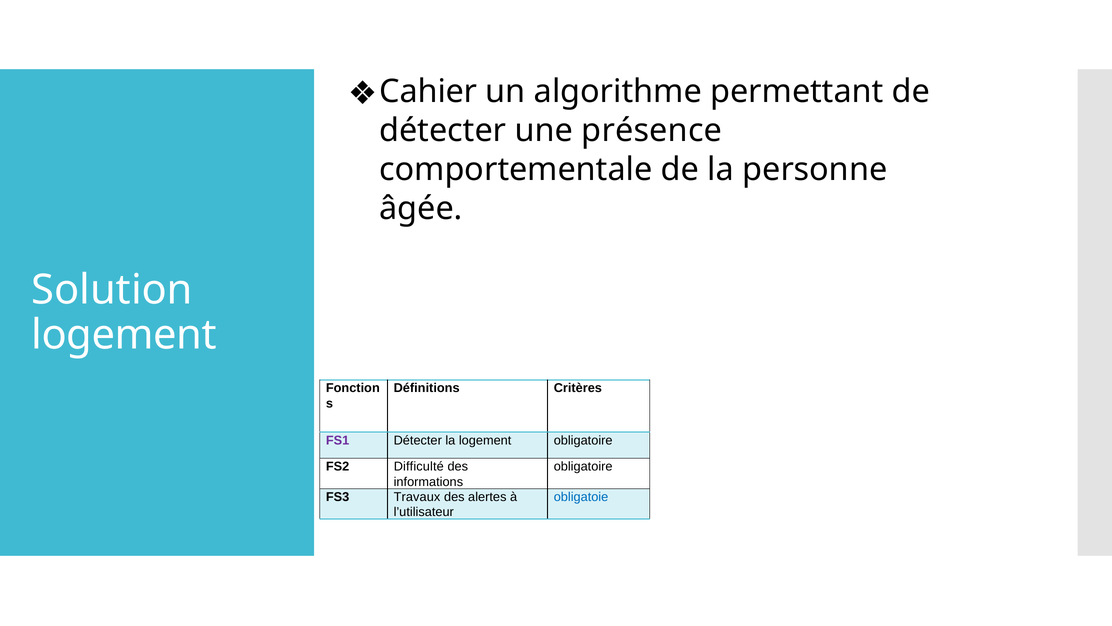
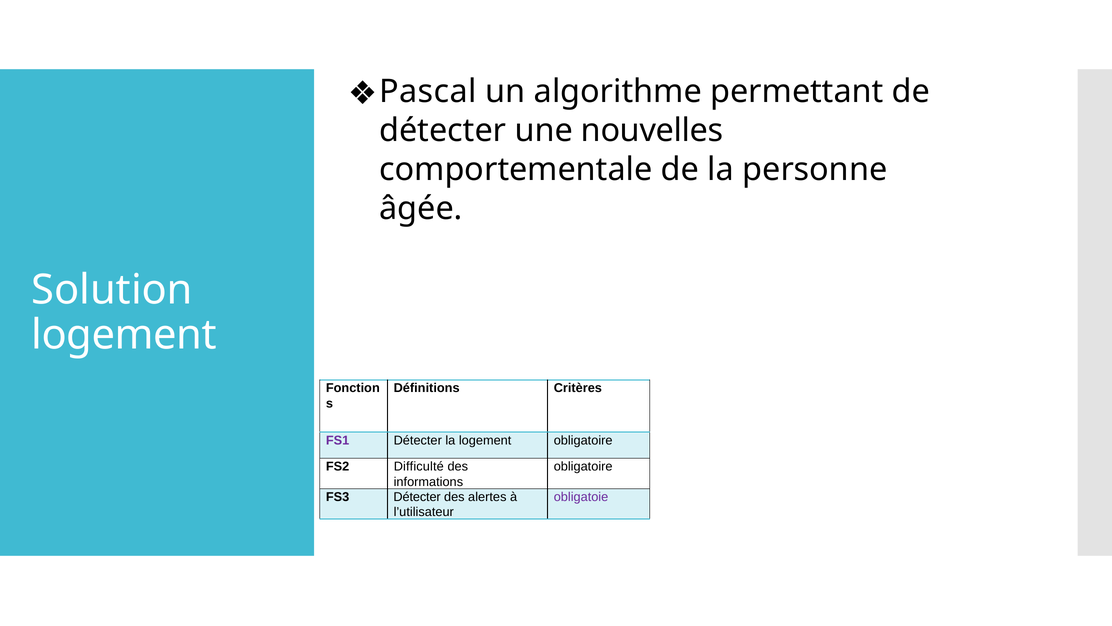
Cahier: Cahier -> Pascal
présence: présence -> nouvelles
FS3 Travaux: Travaux -> Détecter
obligatoie colour: blue -> purple
